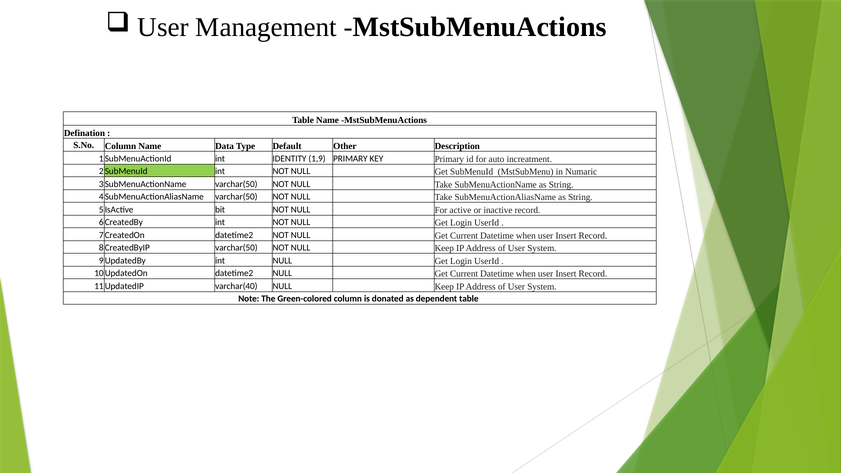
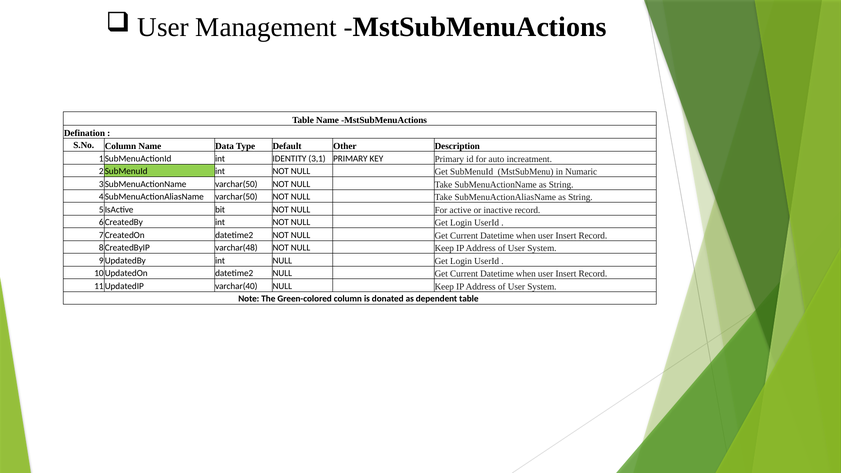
1,9: 1,9 -> 3,1
varchar(50 at (236, 248): varchar(50 -> varchar(48
